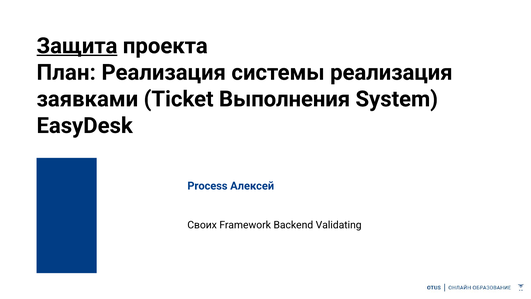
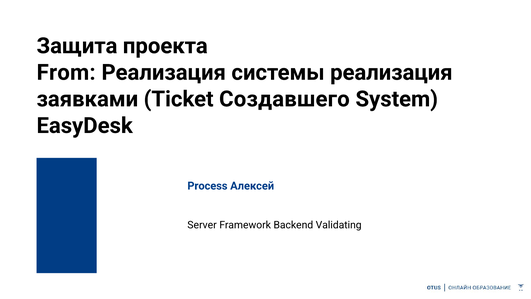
Защита underline: present -> none
План: План -> From
Выполнения: Выполнения -> Создавшего
Своих: Своих -> Server
